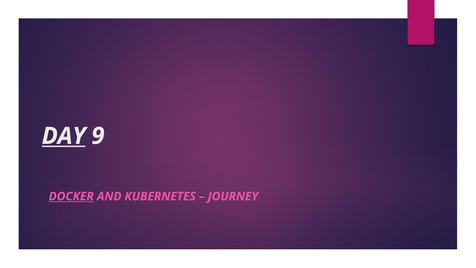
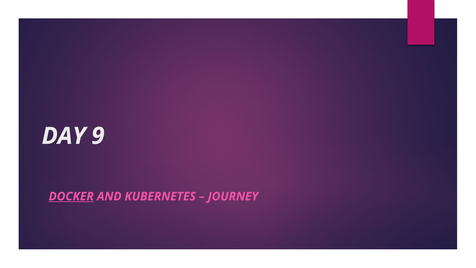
DAY underline: present -> none
